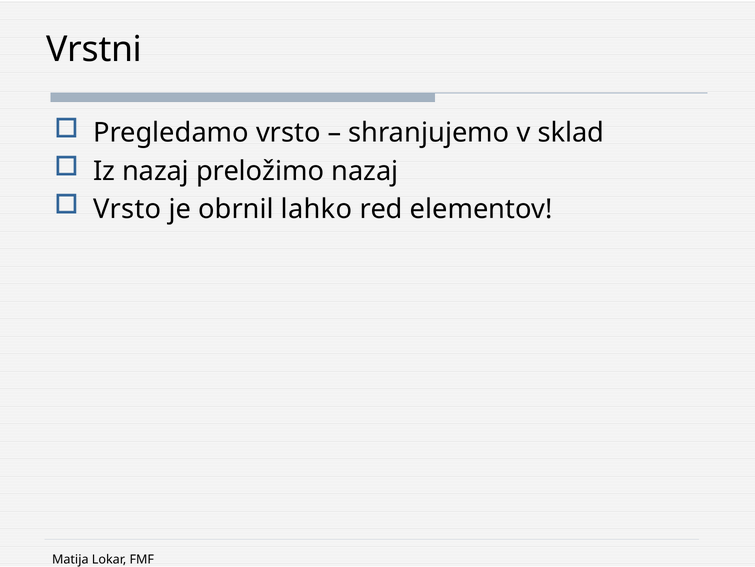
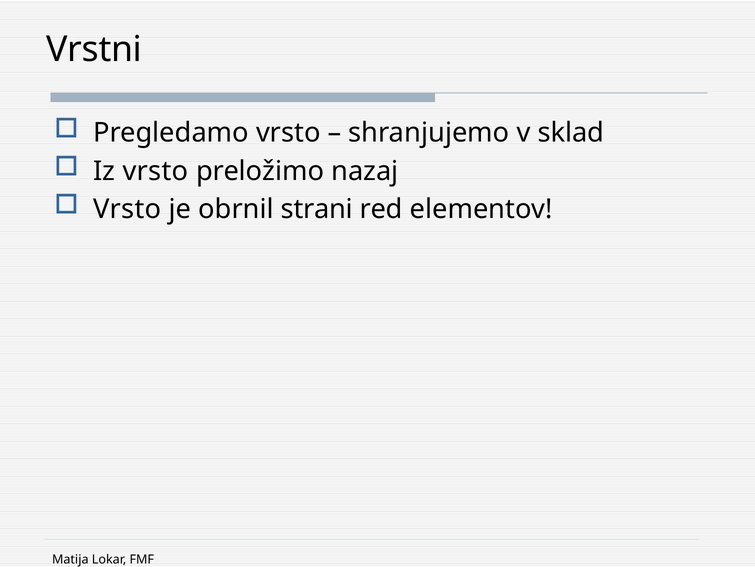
Iz nazaj: nazaj -> vrsto
lahko: lahko -> strani
